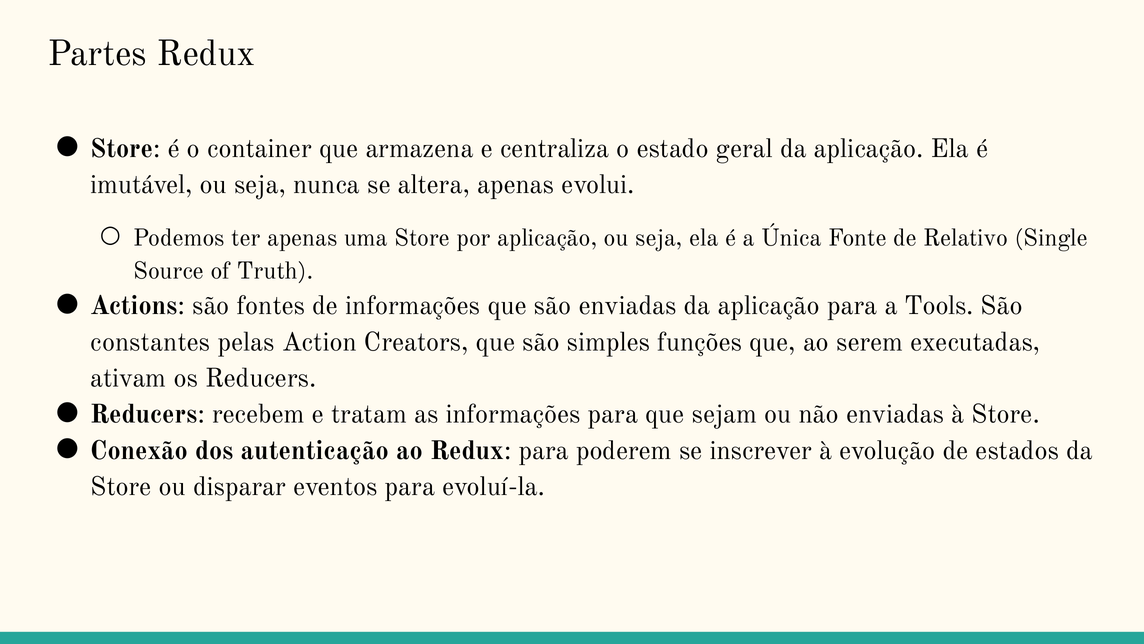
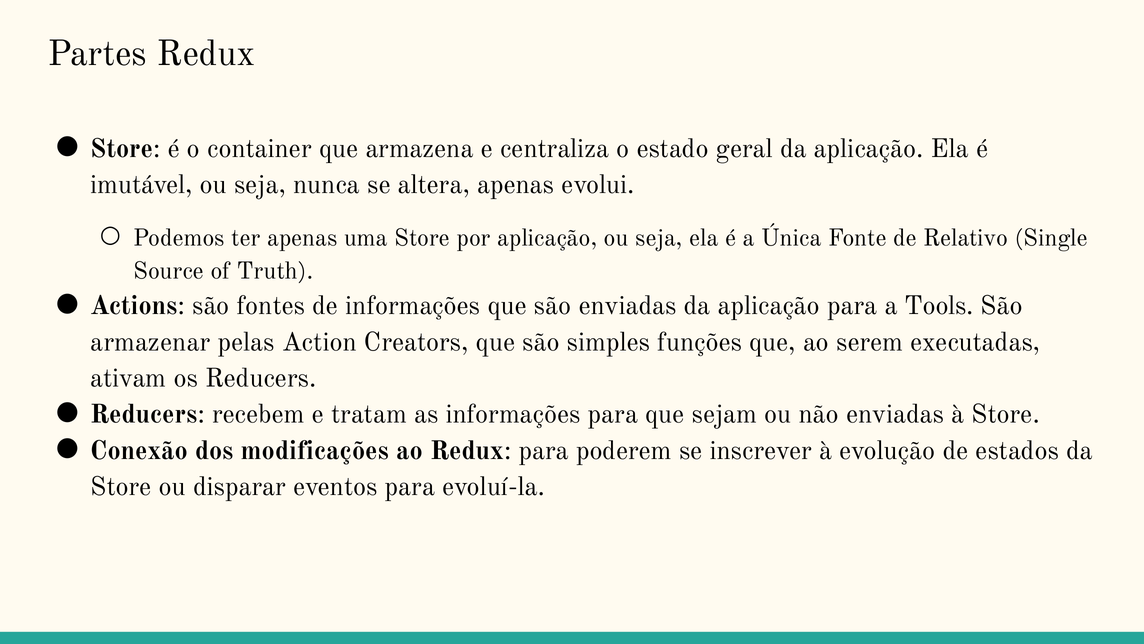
constantes: constantes -> armazenar
autenticação: autenticação -> modificações
